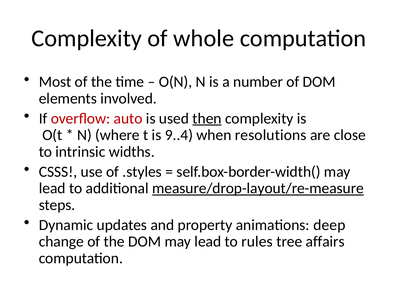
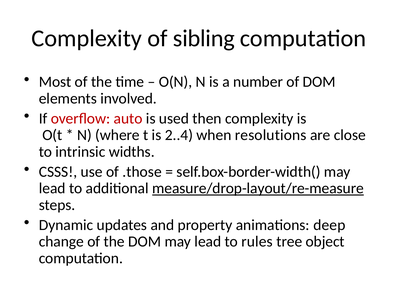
whole: whole -> sibling
then underline: present -> none
9..4: 9..4 -> 2..4
.styles: .styles -> .those
affairs: affairs -> object
